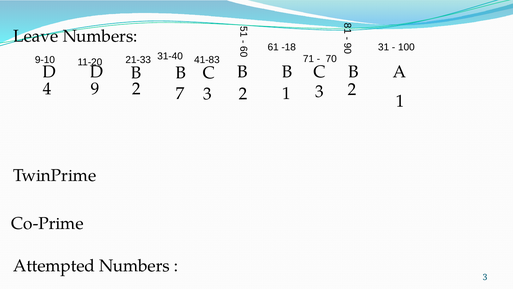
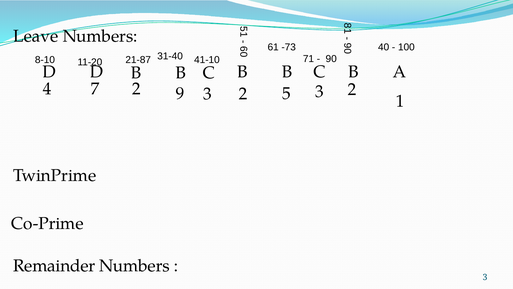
-18: -18 -> -73
31: 31 -> 40
70: 70 -> 90
9-10: 9-10 -> 8-10
21-33: 21-33 -> 21-87
41-83: 41-83 -> 41-10
4 9: 9 -> 7
2 7: 7 -> 9
2 1: 1 -> 5
Attempted: Attempted -> Remainder
